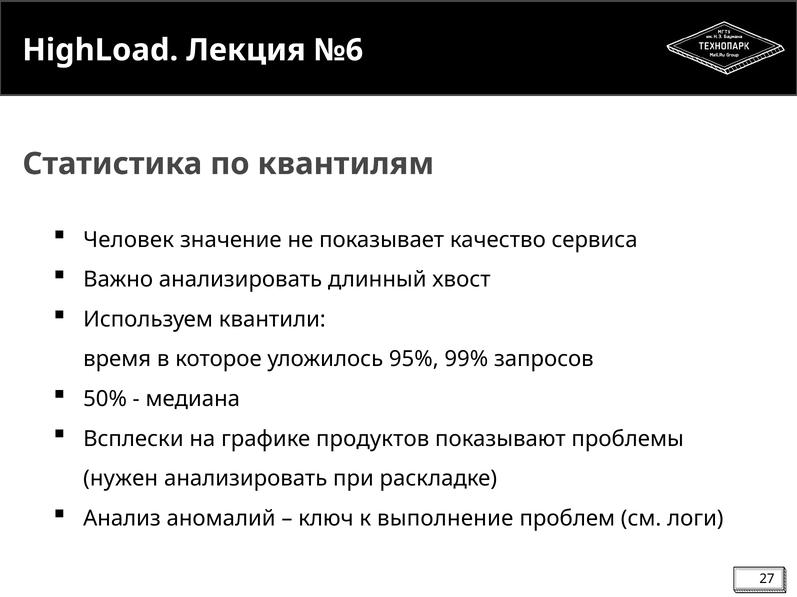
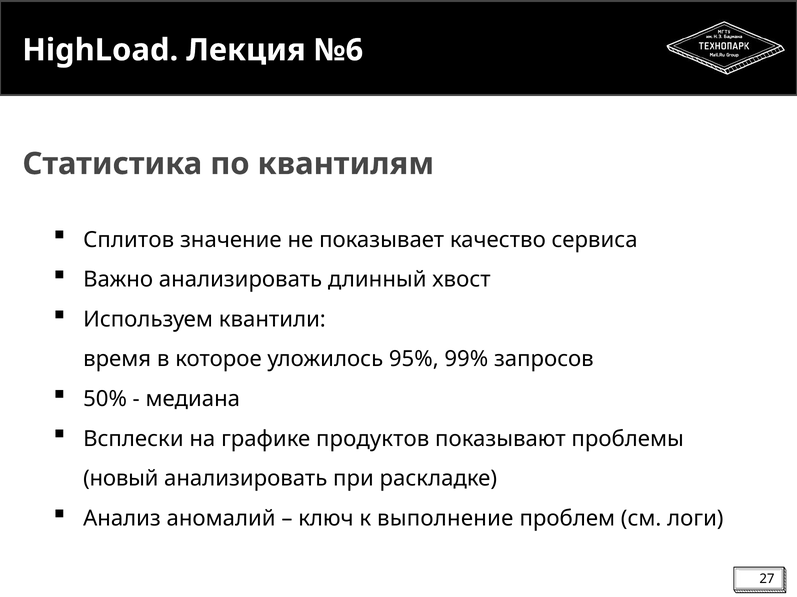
Человек: Человек -> Сплитов
нужен: нужен -> новый
